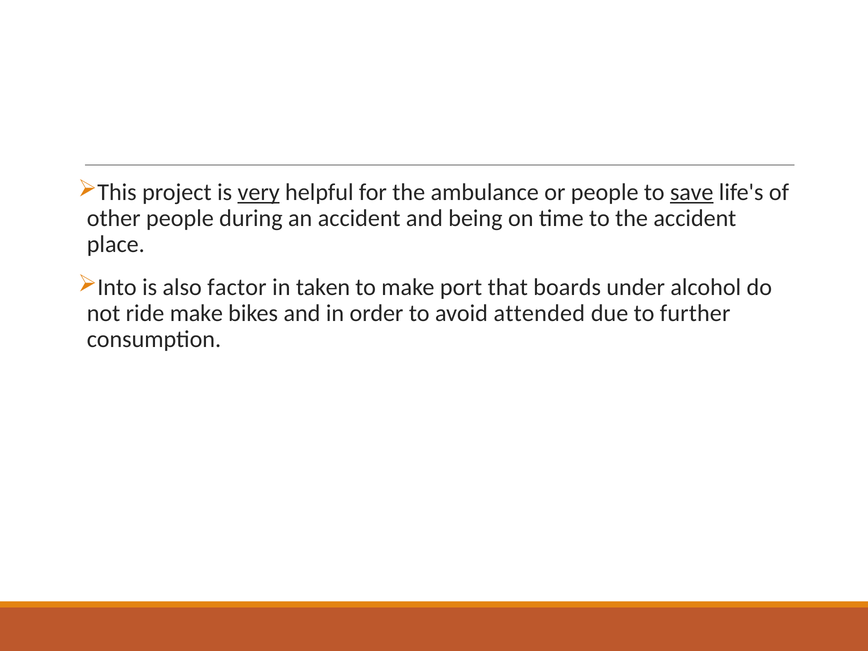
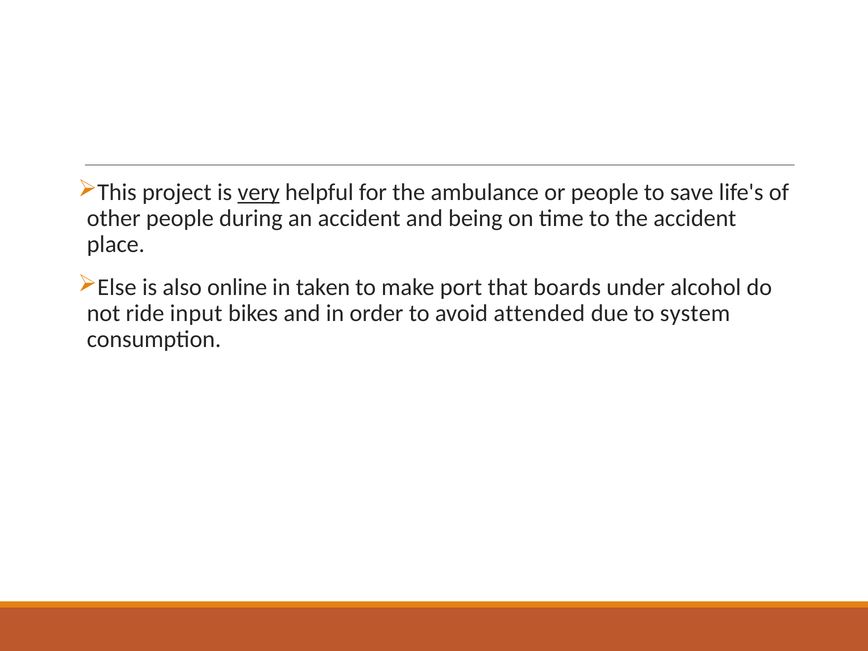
save underline: present -> none
Into: Into -> Else
factor: factor -> online
ride make: make -> input
further: further -> system
